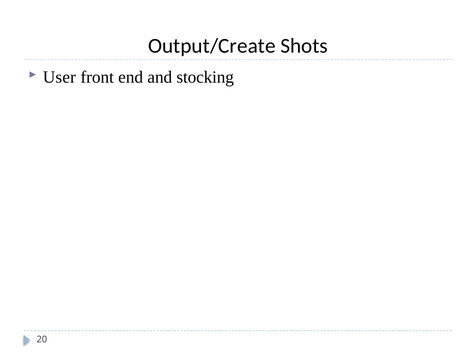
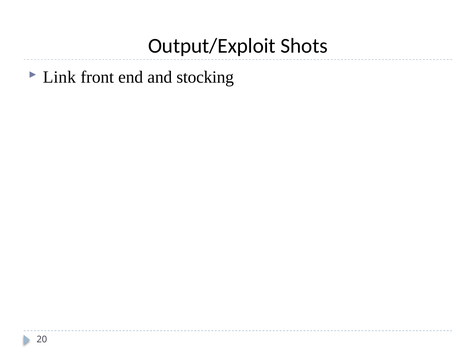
Output/Create: Output/Create -> Output/Exploit
User: User -> Link
